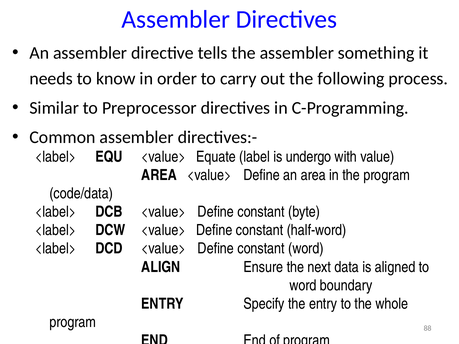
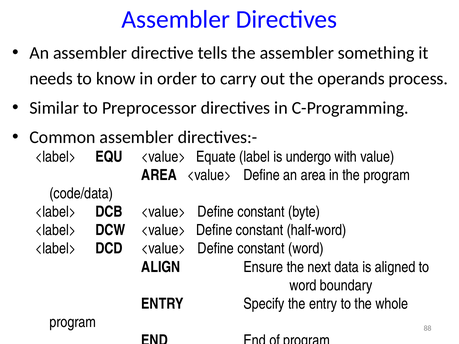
following: following -> operands
